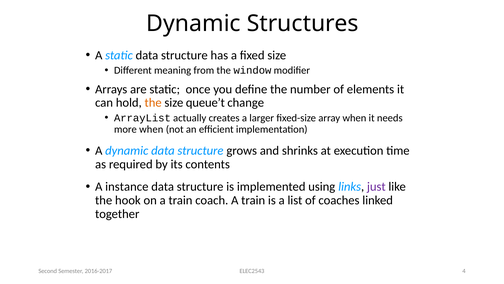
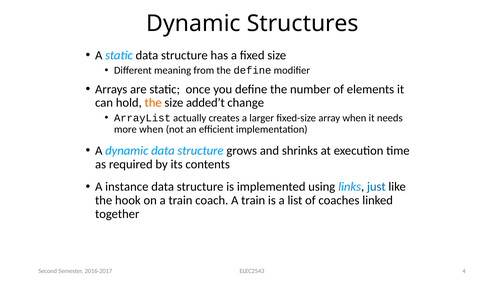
the window: window -> define
queue’t: queue’t -> added’t
just colour: purple -> blue
